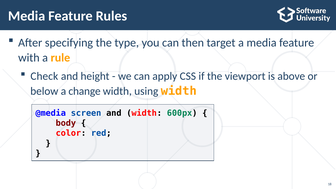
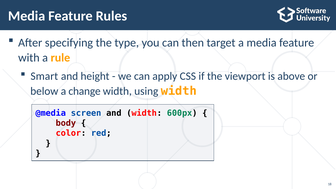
Check: Check -> Smart
